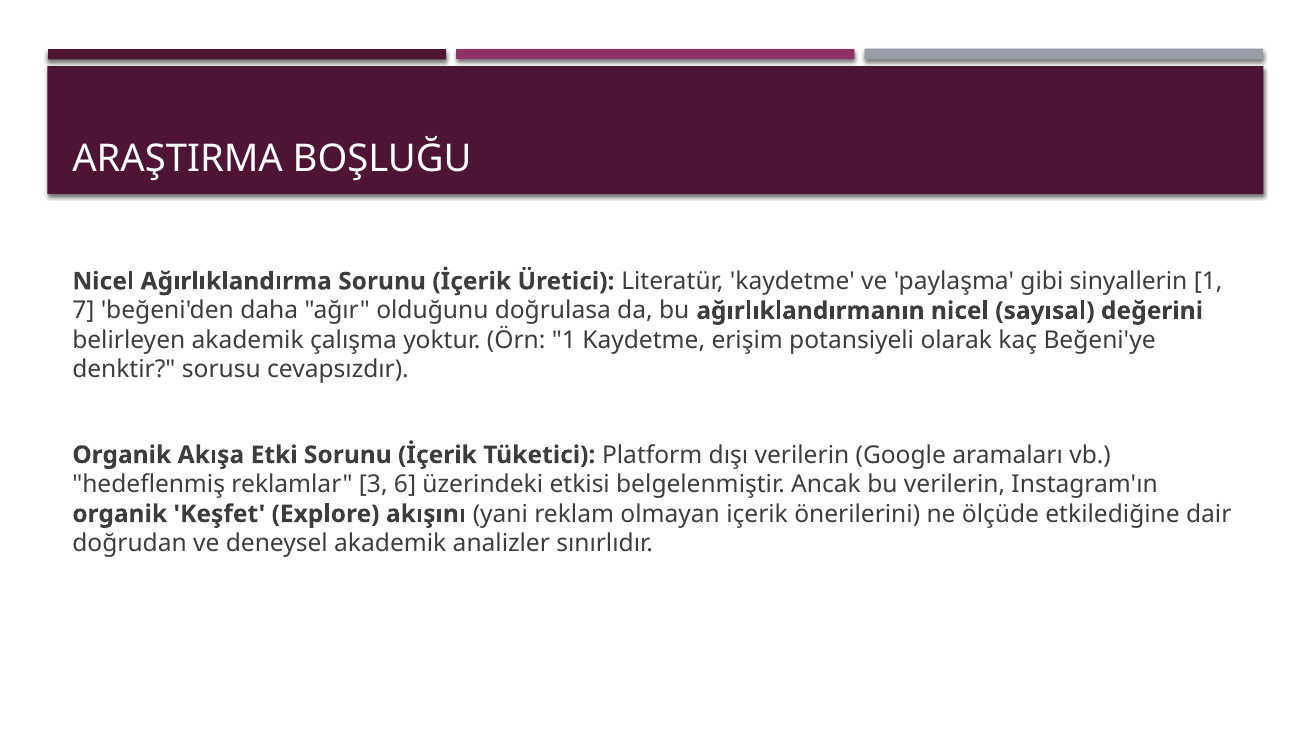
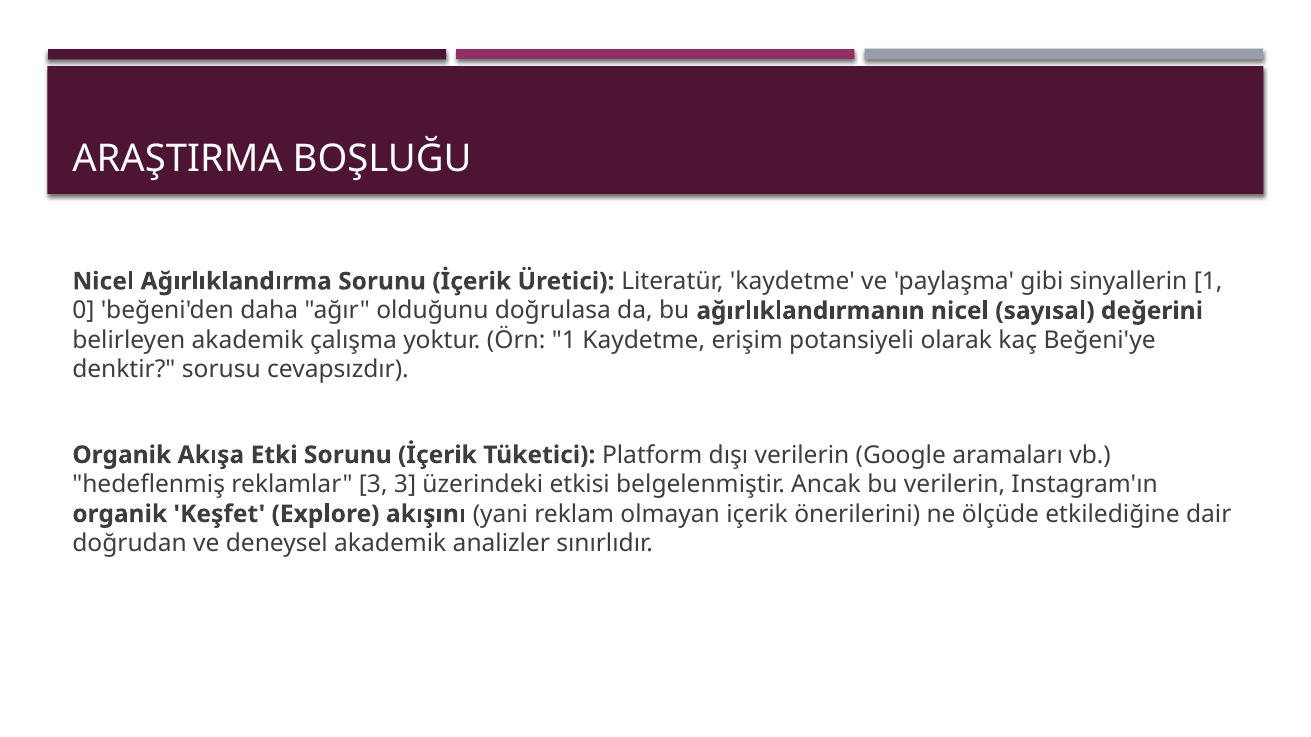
7: 7 -> 0
3 6: 6 -> 3
